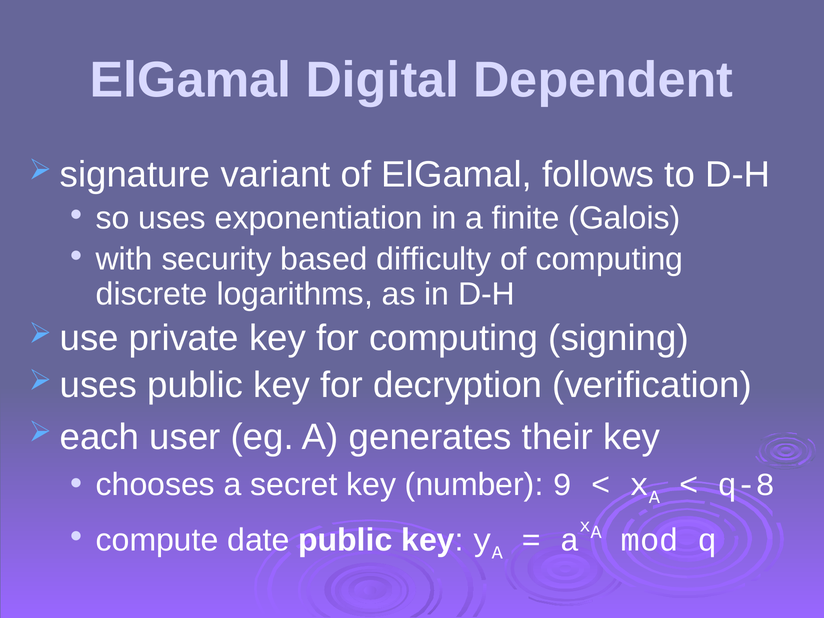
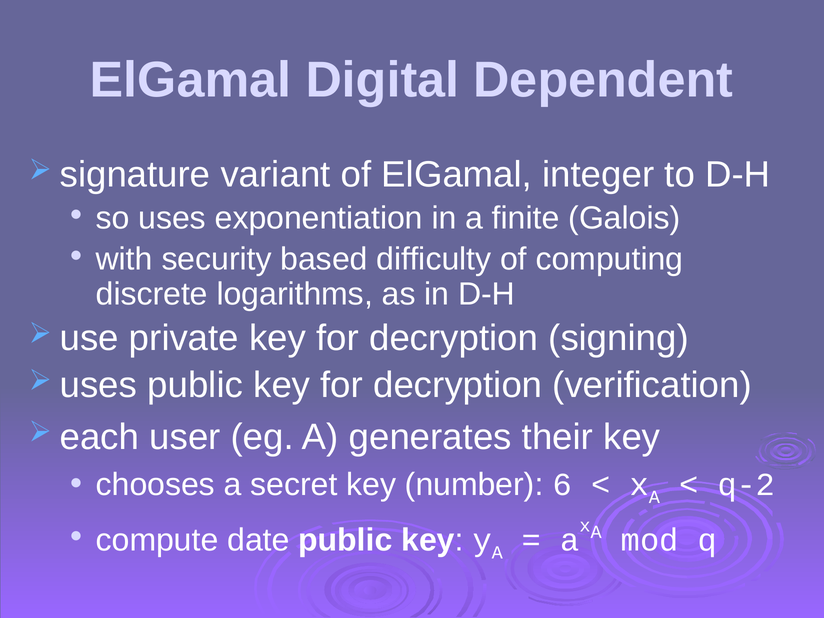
follows: follows -> integer
private key for computing: computing -> decryption
9: 9 -> 6
q-8: q-8 -> q-2
